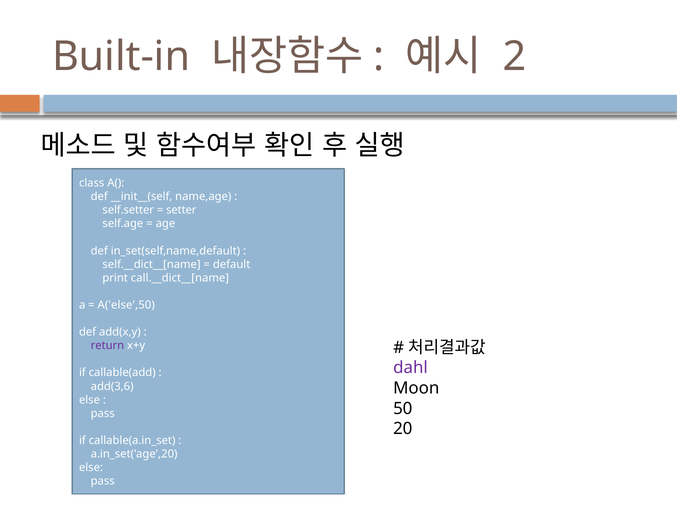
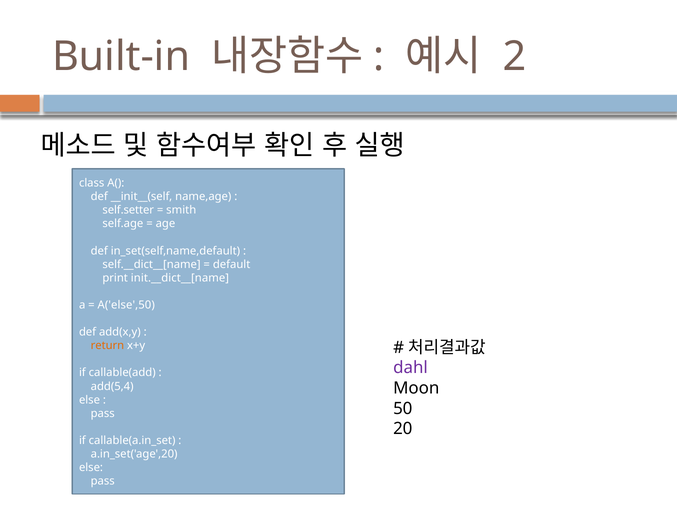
setter: setter -> smith
call.__dict__[name: call.__dict__[name -> init.__dict__[name
return colour: purple -> orange
add(3,6: add(3,6 -> add(5,4
